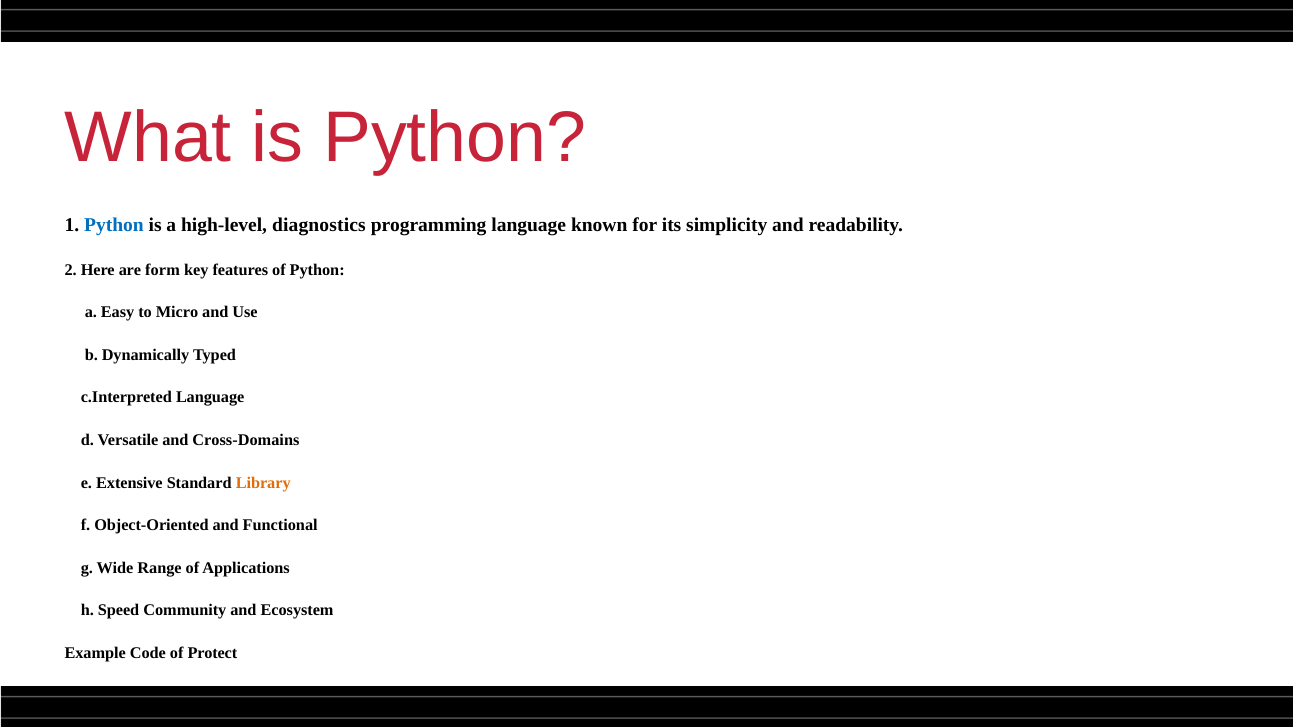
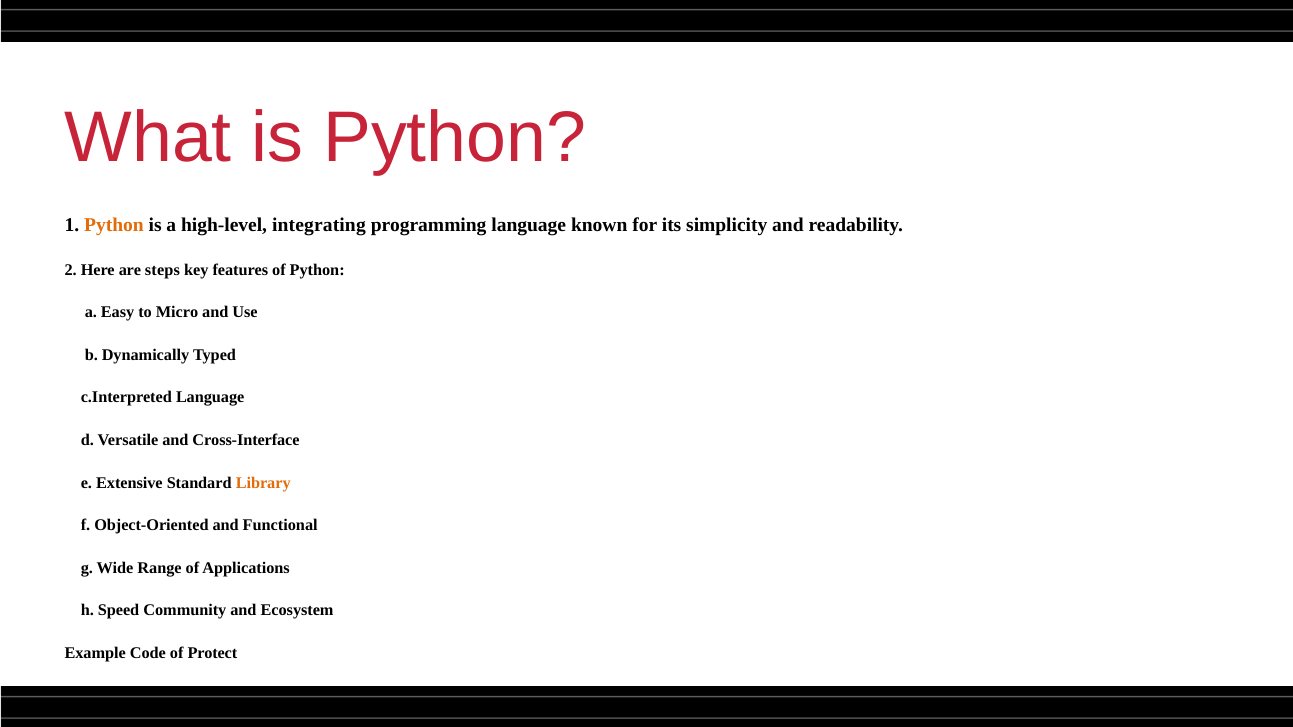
Python at (114, 225) colour: blue -> orange
diagnostics: diagnostics -> integrating
form: form -> steps
Cross-Domains: Cross-Domains -> Cross-Interface
